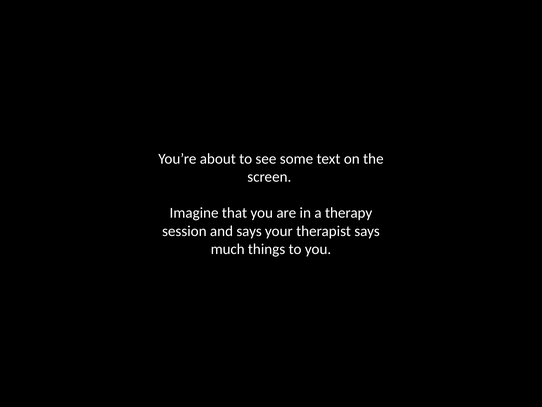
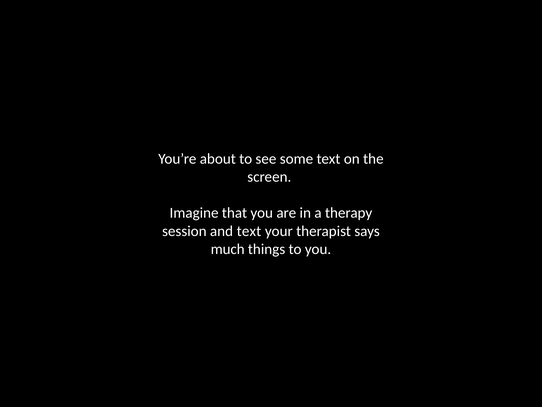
and says: says -> text
